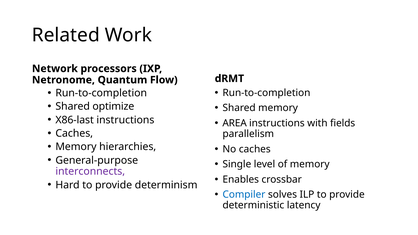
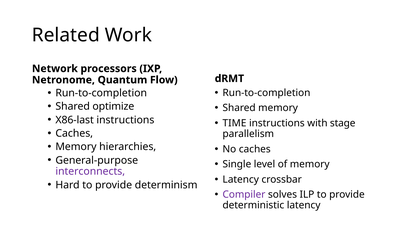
AREA: AREA -> TIME
fields: fields -> stage
Enables at (241, 179): Enables -> Latency
Compiler colour: blue -> purple
